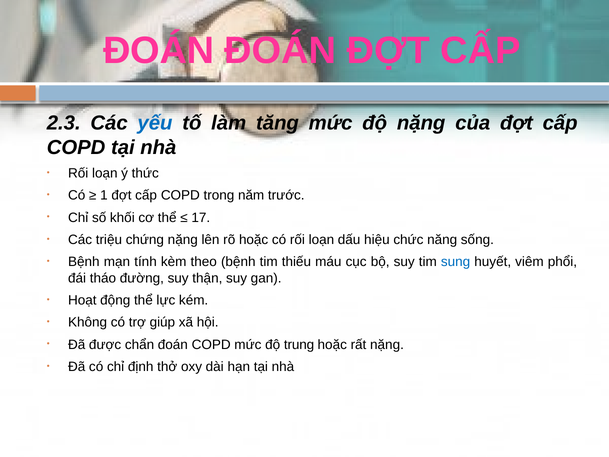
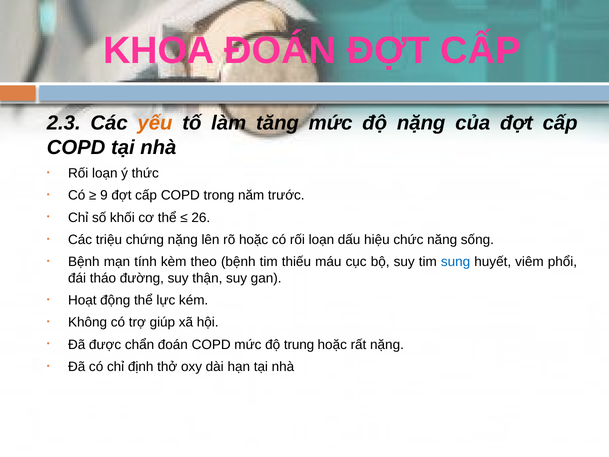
ĐOÁN at (159, 51): ĐOÁN -> KHOA
yếu colour: blue -> orange
1: 1 -> 9
17: 17 -> 26
